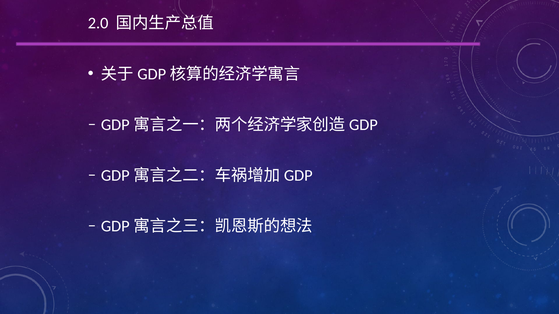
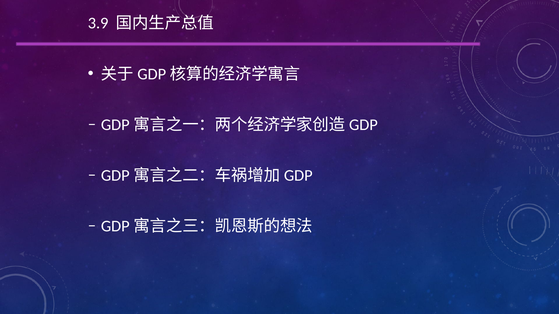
2.0: 2.0 -> 3.9
